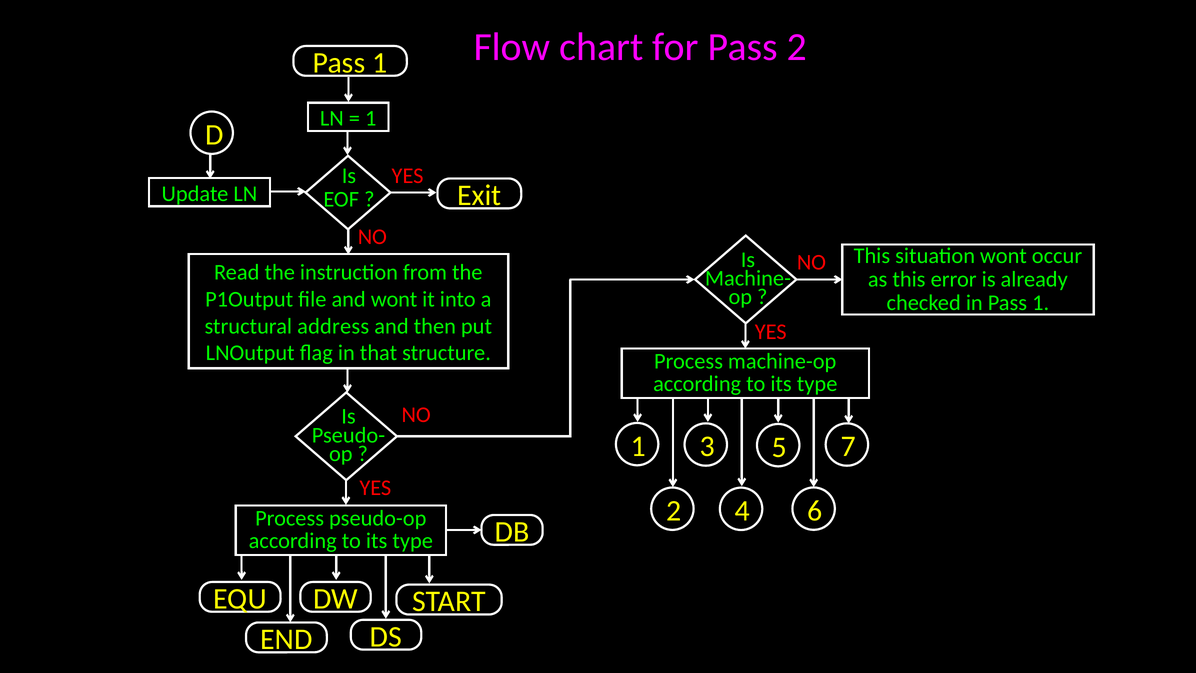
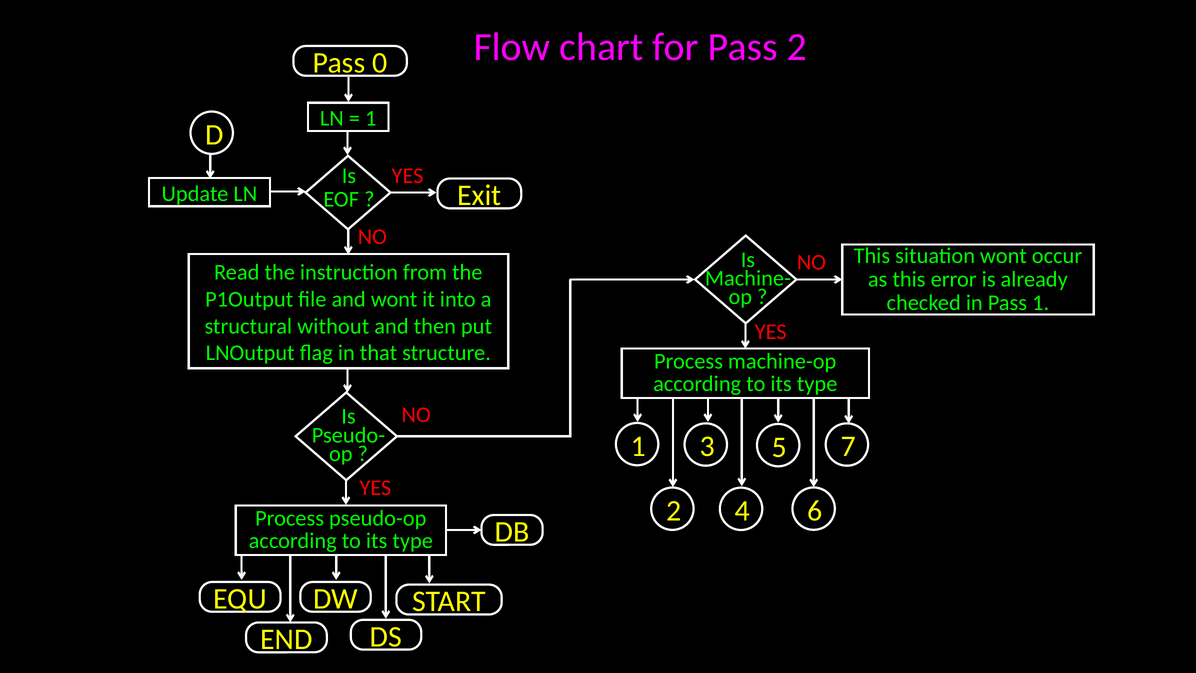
1 at (380, 63): 1 -> 0
address: address -> without
